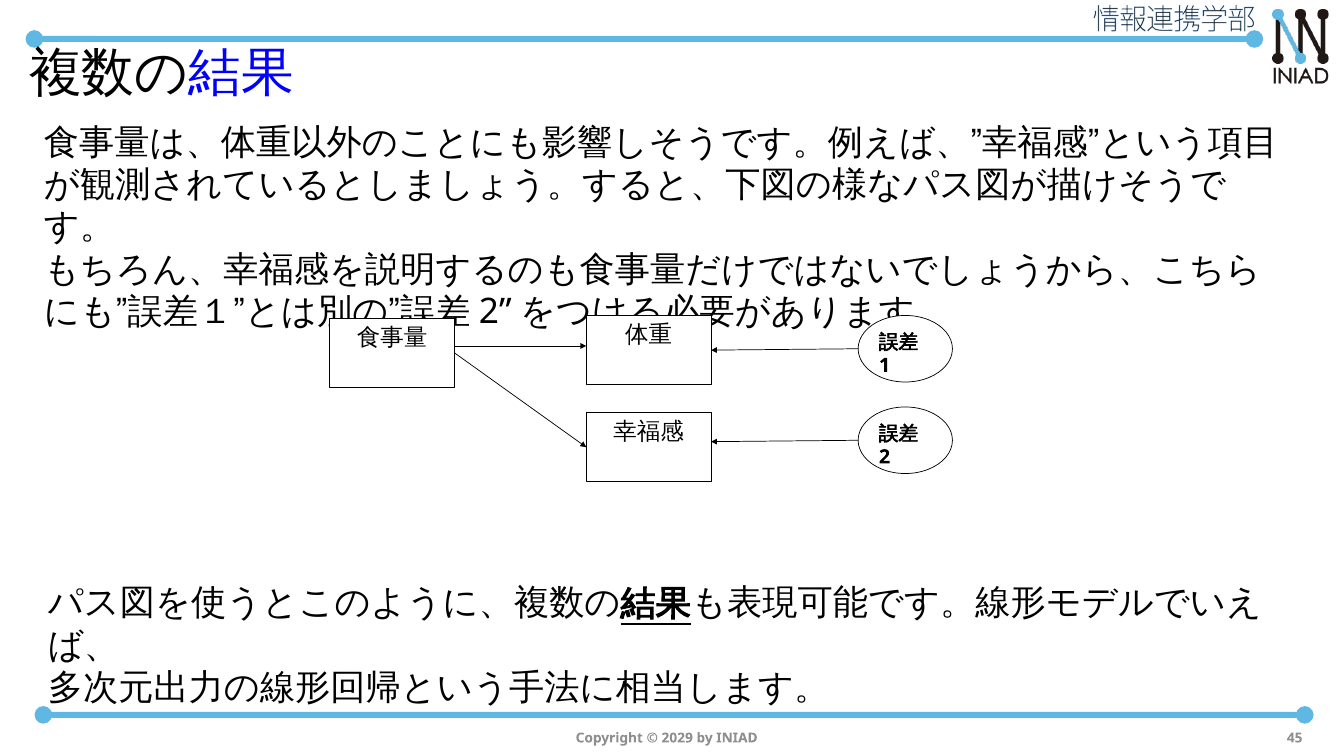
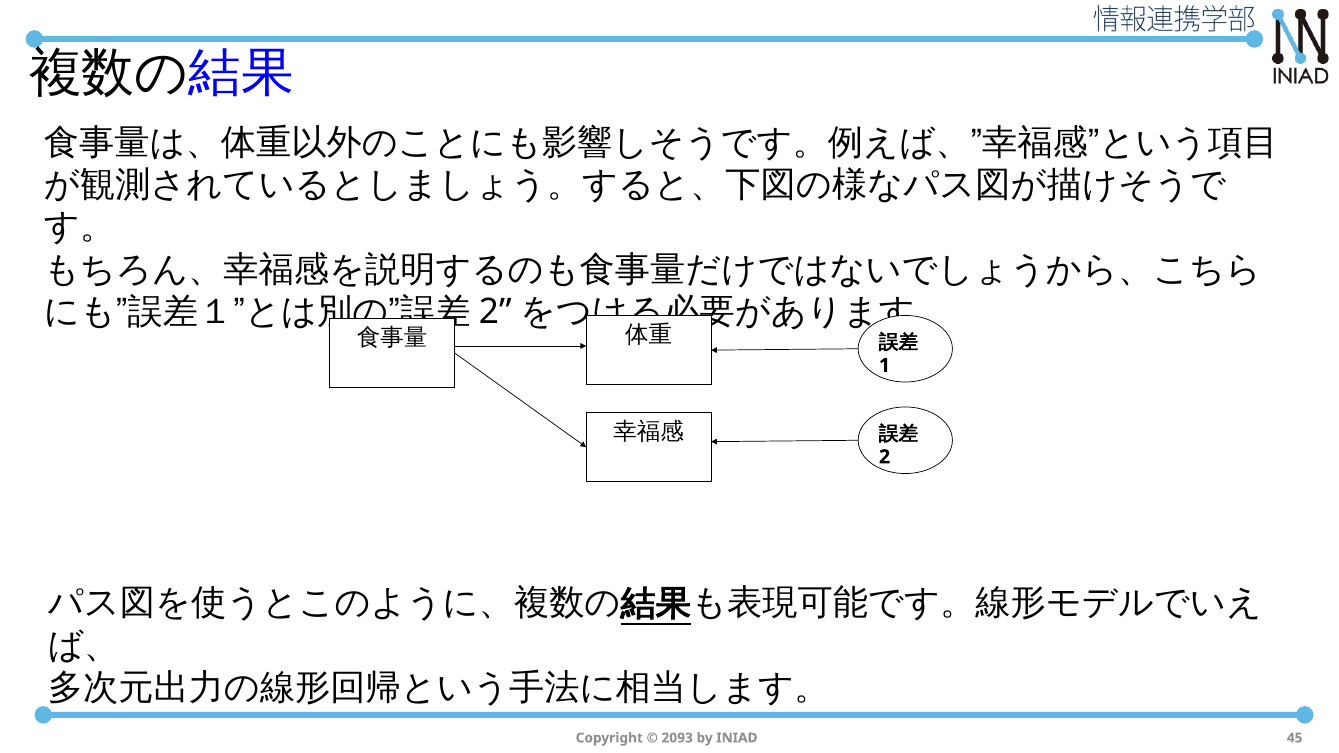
2029: 2029 -> 2093
